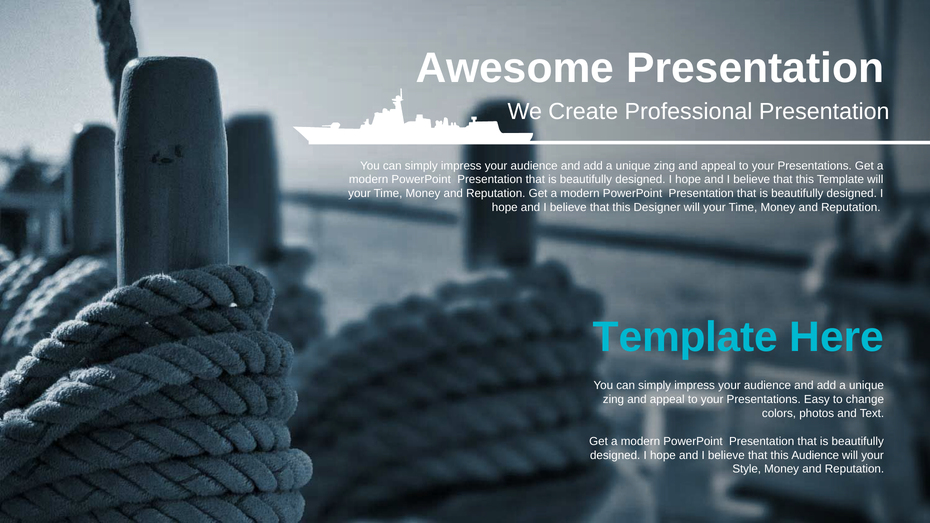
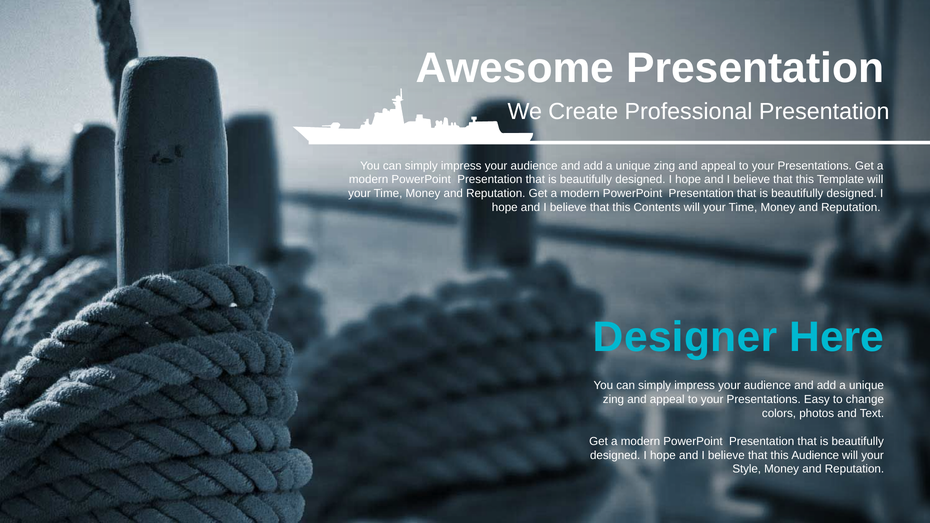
Designer: Designer -> Contents
Template at (685, 337): Template -> Designer
